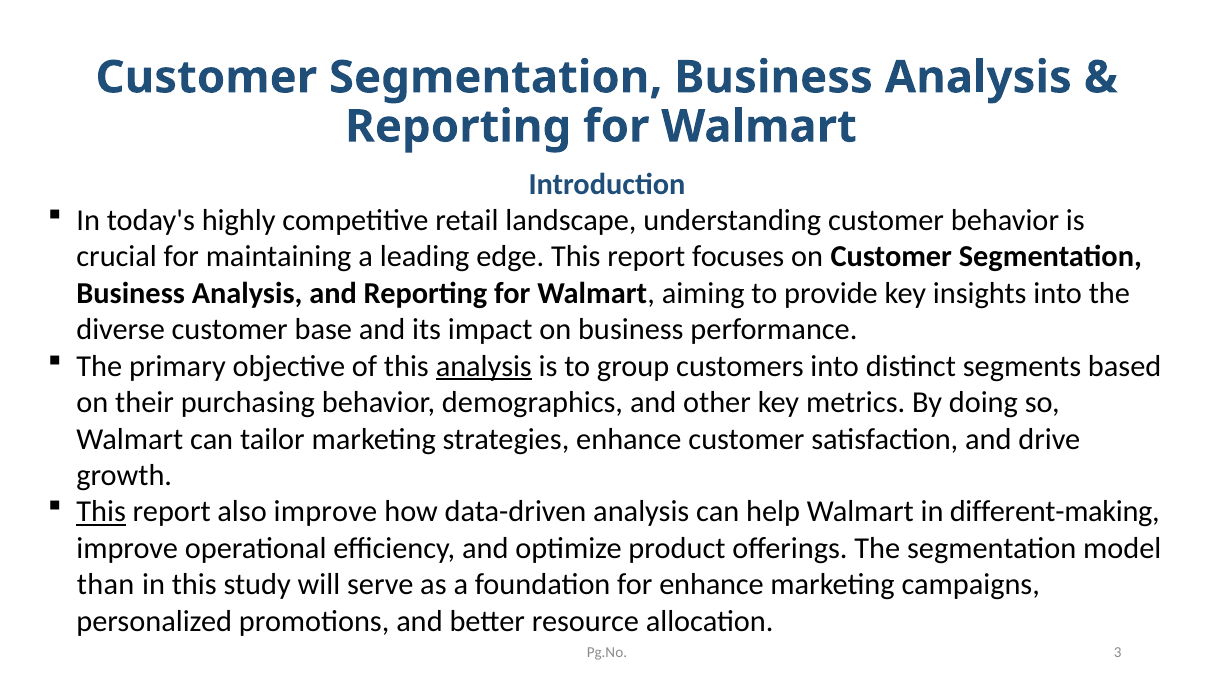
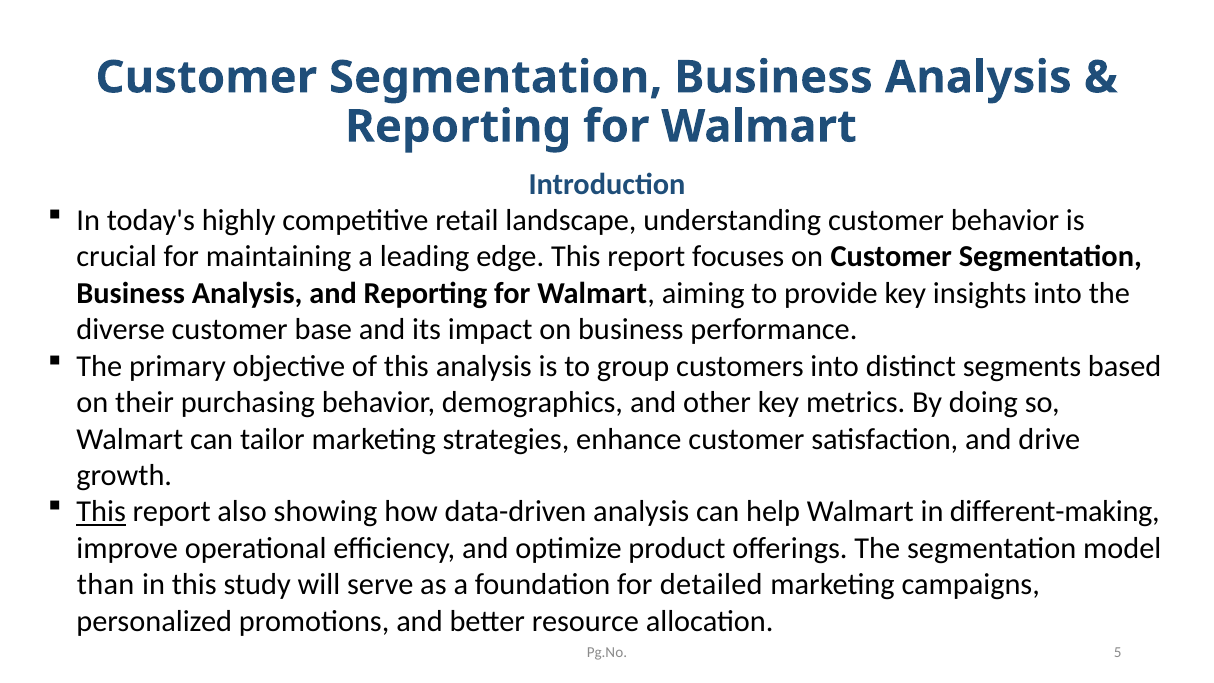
analysis at (484, 366) underline: present -> none
also improve: improve -> showing
for enhance: enhance -> detailed
3: 3 -> 5
